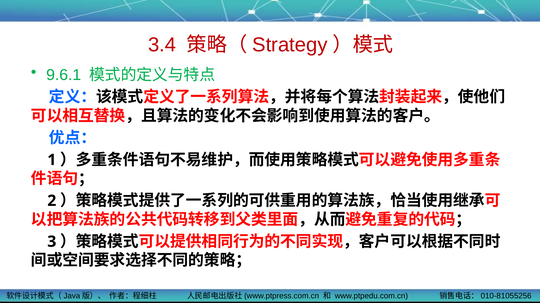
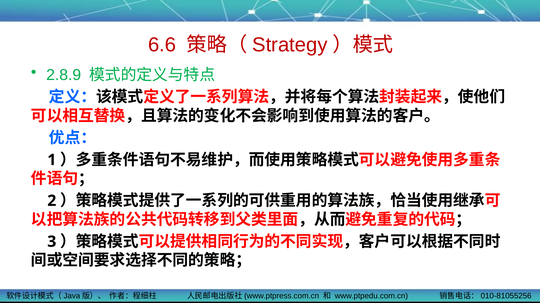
3.4: 3.4 -> 6.6
9.6.1: 9.6.1 -> 2.8.9
